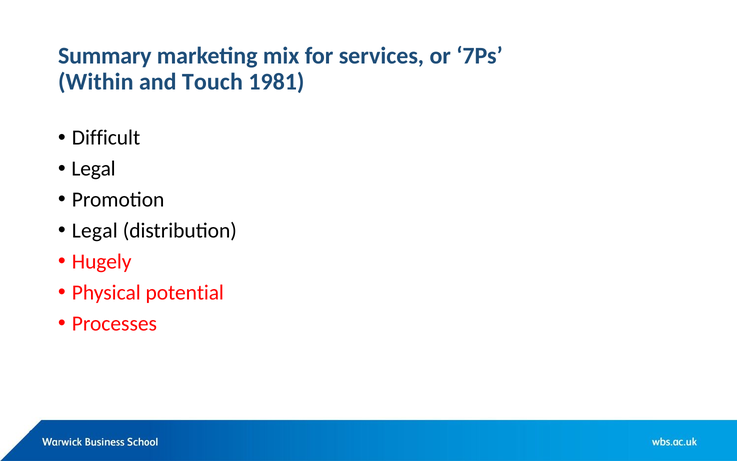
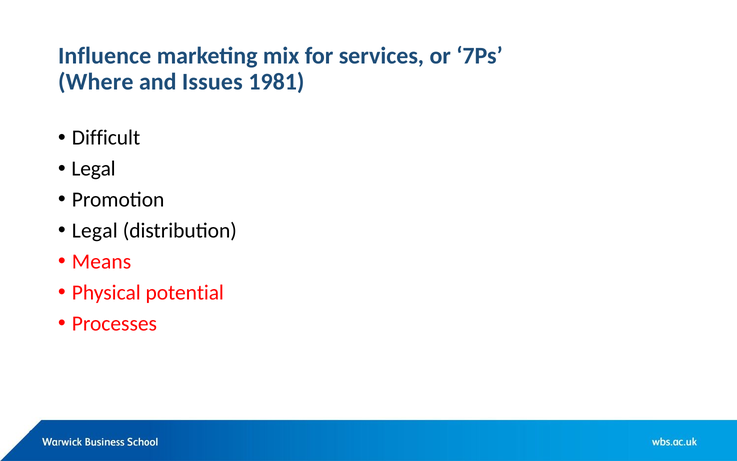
Summary: Summary -> Influence
Within: Within -> Where
Touch: Touch -> Issues
Hugely: Hugely -> Means
